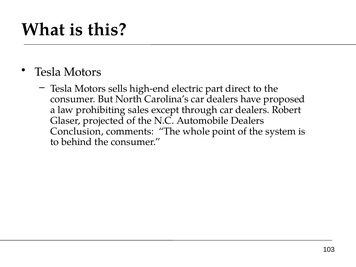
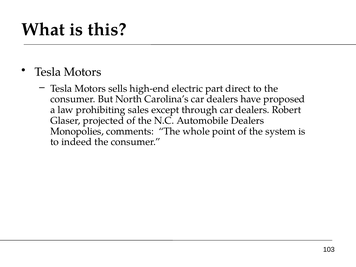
Conclusion: Conclusion -> Monopolies
behind: behind -> indeed
